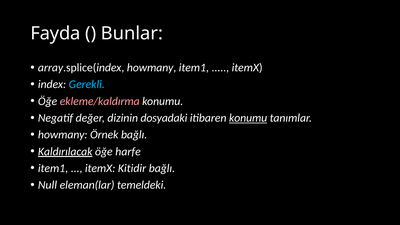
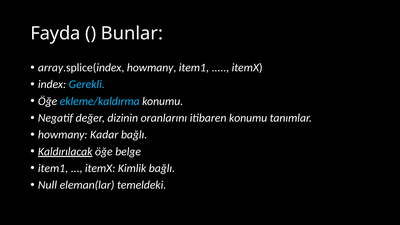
ekleme/kaldırma colour: pink -> light blue
dosyadaki: dosyadaki -> oranlarını
konumu at (248, 118) underline: present -> none
Örnek: Örnek -> Kadar
harfe: harfe -> belge
Kitidir: Kitidir -> Kimlik
